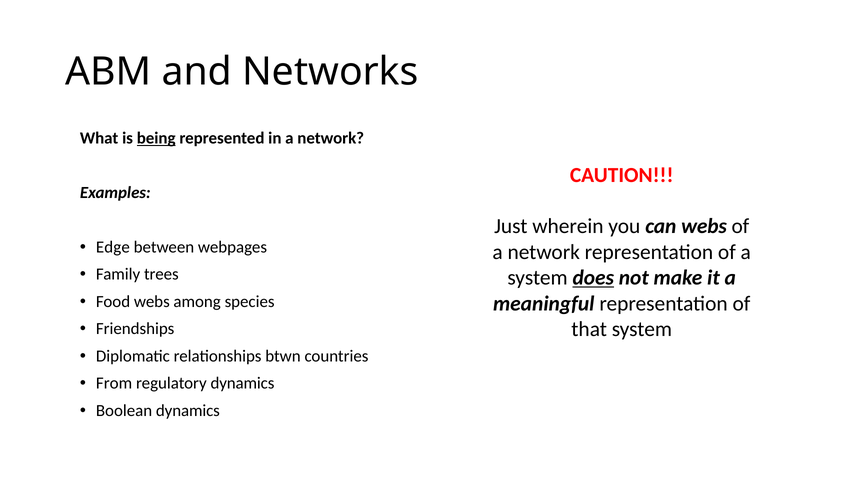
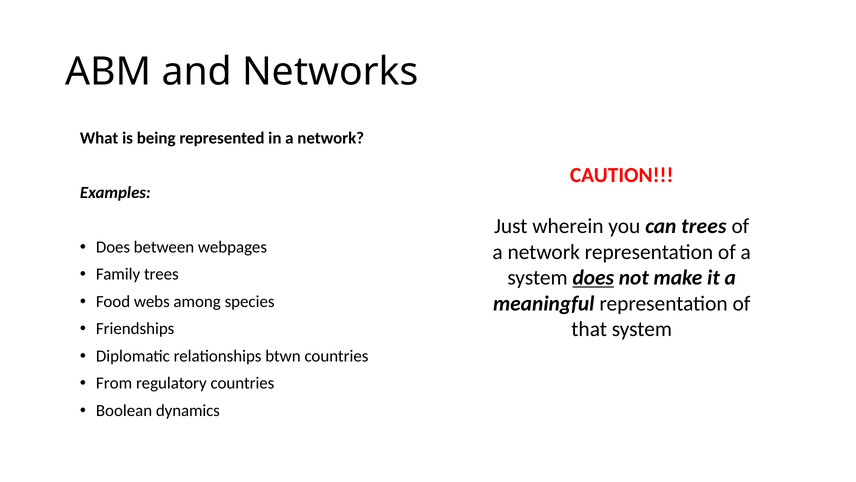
being underline: present -> none
can webs: webs -> trees
Edge at (113, 247): Edge -> Does
regulatory dynamics: dynamics -> countries
